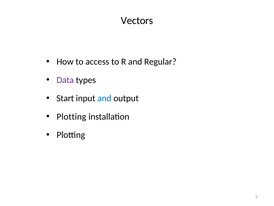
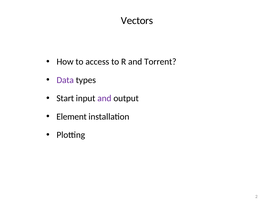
Regular: Regular -> Torrent
and at (104, 98) colour: blue -> purple
Plotting at (71, 116): Plotting -> Element
